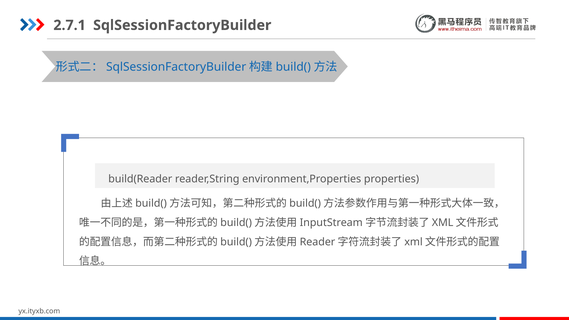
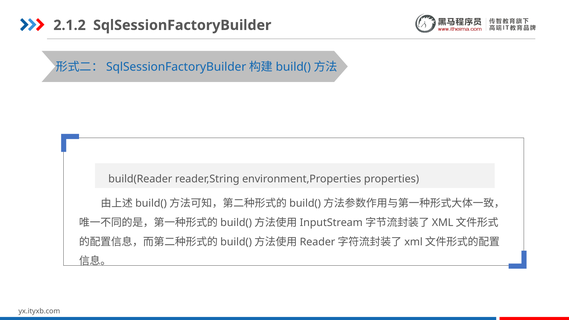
2.7.1: 2.7.1 -> 2.1.2
